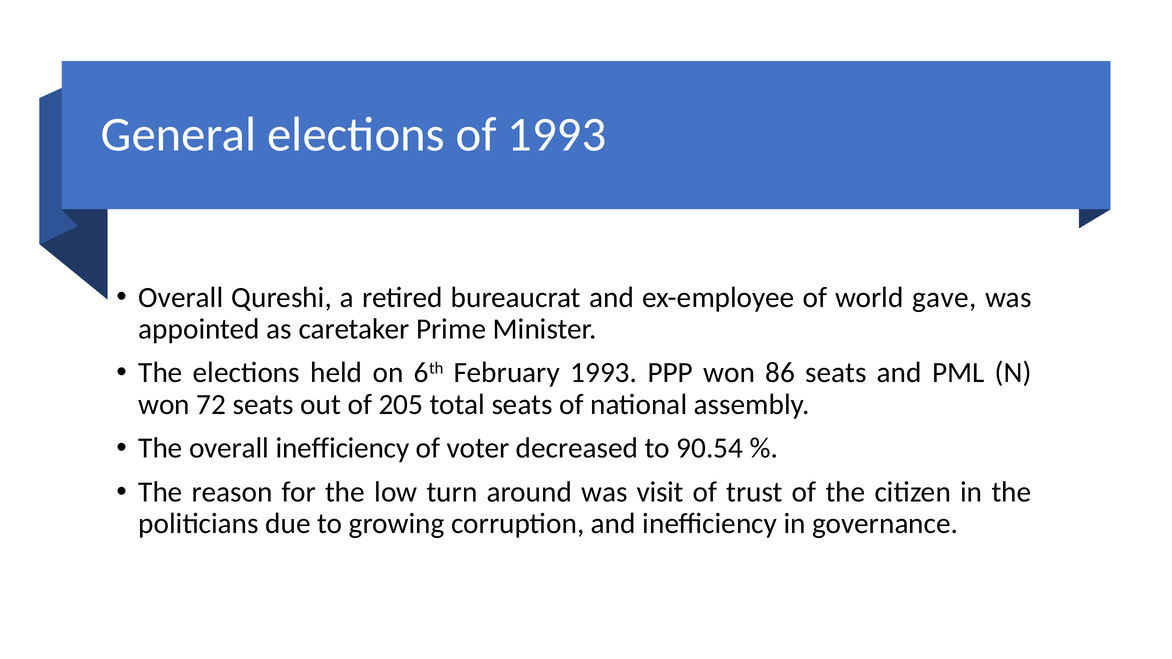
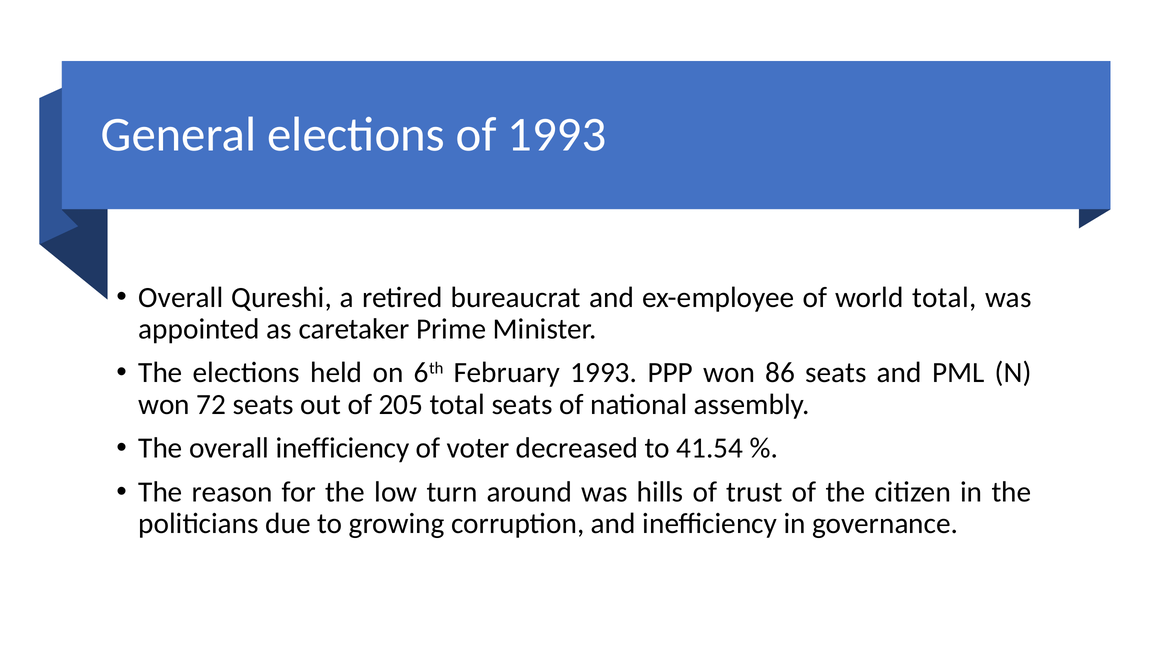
world gave: gave -> total
90.54: 90.54 -> 41.54
visit: visit -> hills
